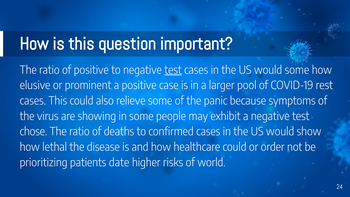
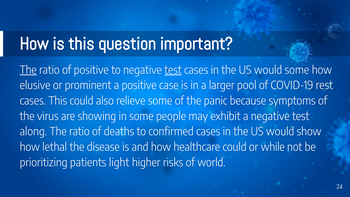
The at (28, 70) underline: none -> present
chose: chose -> along
order: order -> while
date: date -> light
